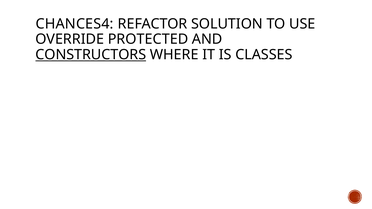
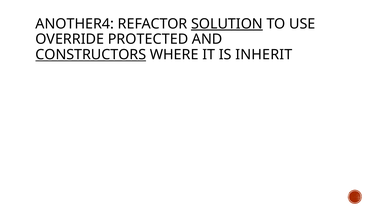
CHANCES4: CHANCES4 -> ANOTHER4
SOLUTION underline: none -> present
CLASSES: CLASSES -> INHERIT
